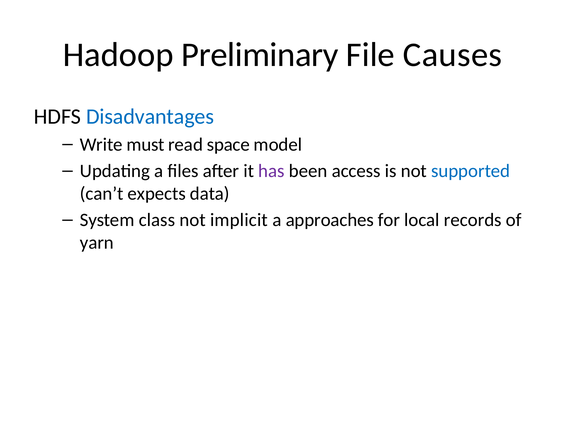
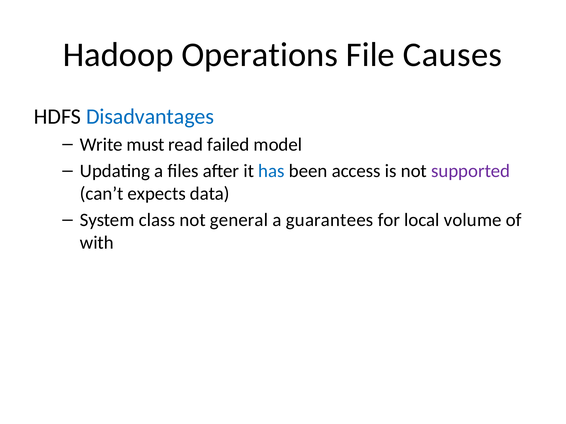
Preliminary: Preliminary -> Operations
space: space -> failed
has colour: purple -> blue
supported colour: blue -> purple
implicit: implicit -> general
approaches: approaches -> guarantees
records: records -> volume
yarn: yarn -> with
